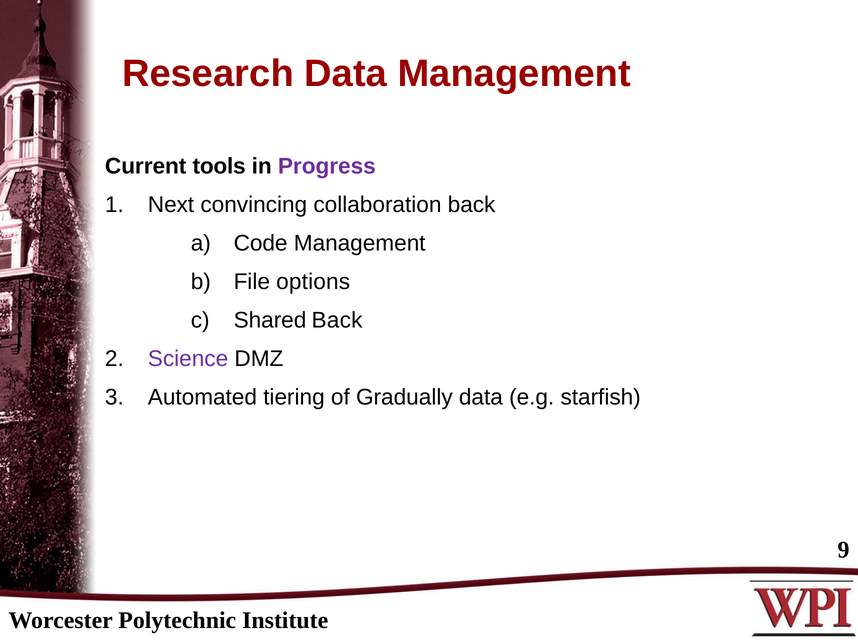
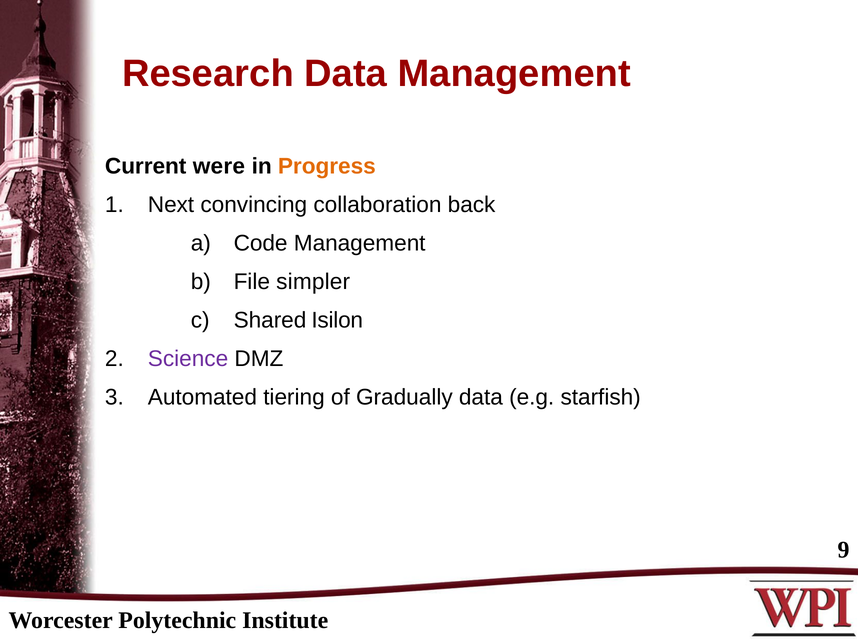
tools: tools -> were
Progress colour: purple -> orange
options: options -> simpler
Shared Back: Back -> Isilon
